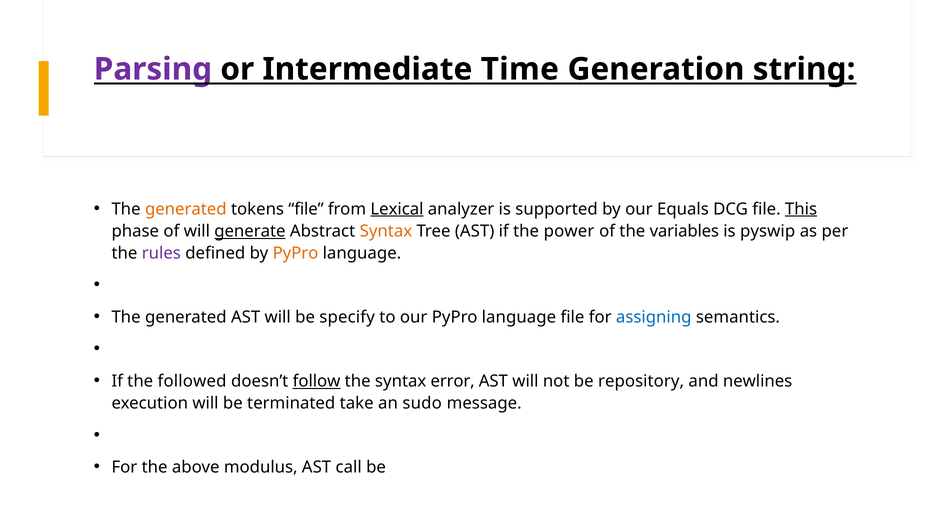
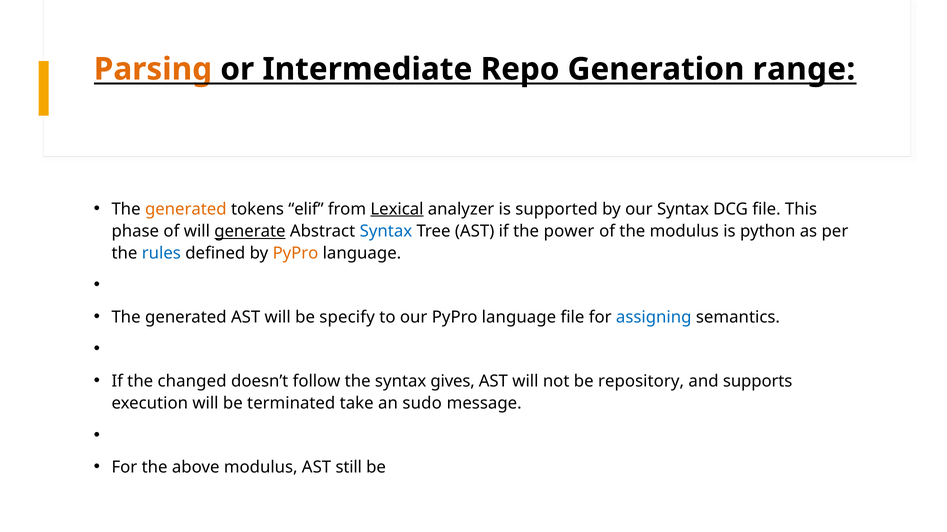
Parsing colour: purple -> orange
Time: Time -> Repo
string: string -> range
tokens file: file -> elif
our Equals: Equals -> Syntax
This underline: present -> none
Syntax at (386, 231) colour: orange -> blue
the variables: variables -> modulus
pyswip: pyswip -> python
rules colour: purple -> blue
followed: followed -> changed
follow underline: present -> none
error: error -> gives
newlines: newlines -> supports
call: call -> still
